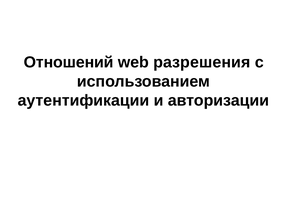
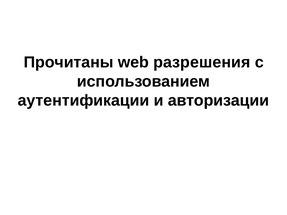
Отношений: Отношений -> Прочитаны
